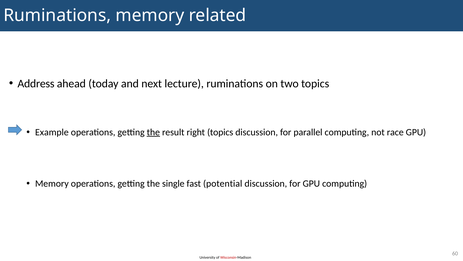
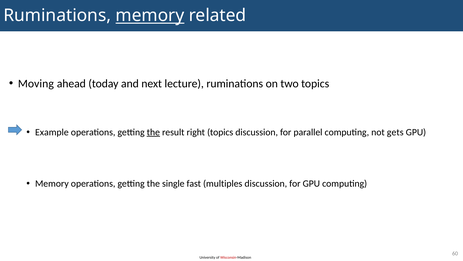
memory at (150, 16) underline: none -> present
Address: Address -> Moving
race: race -> gets
potential: potential -> multiples
